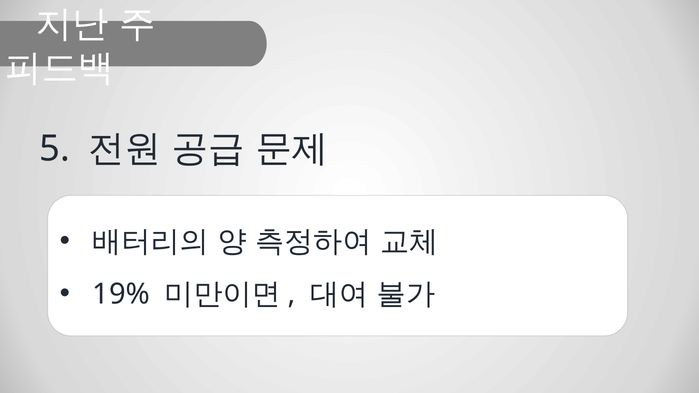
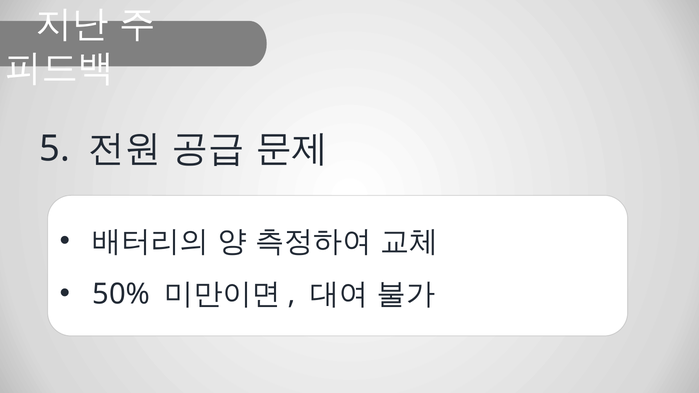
19%: 19% -> 50%
